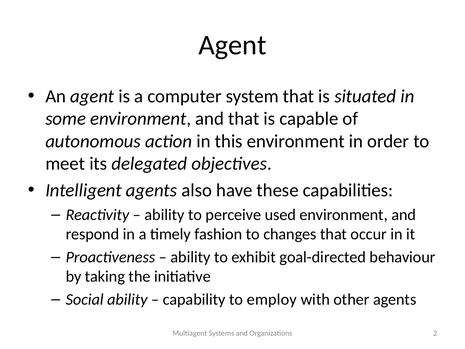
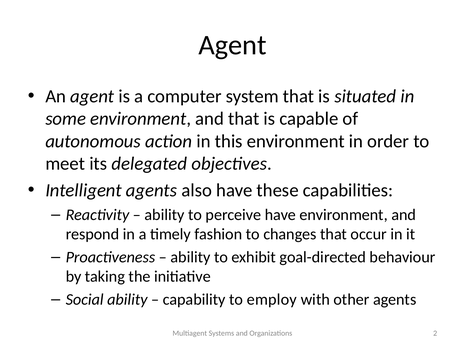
perceive used: used -> have
